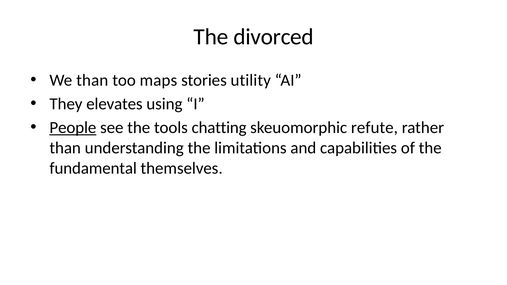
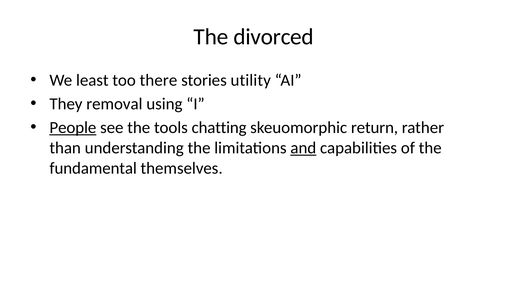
We than: than -> least
maps: maps -> there
elevates: elevates -> removal
refute: refute -> return
and underline: none -> present
